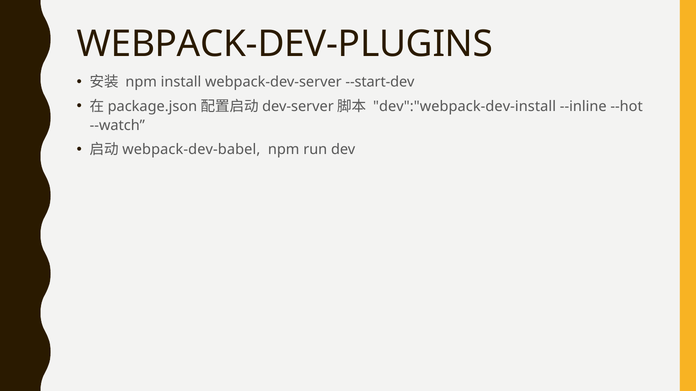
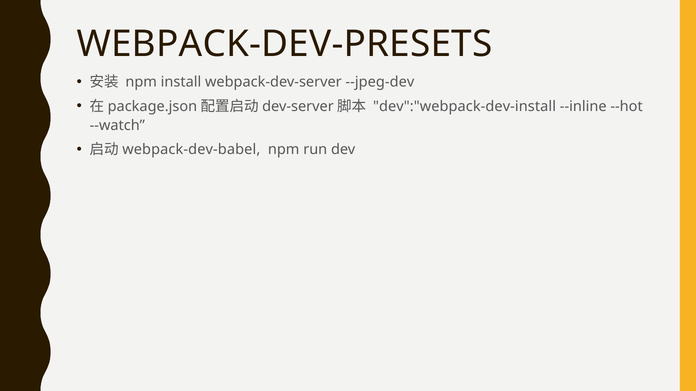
WEBPACK-DEV-PLUGINS: WEBPACK-DEV-PLUGINS -> WEBPACK-DEV-PRESETS
--start-dev: --start-dev -> --jpeg-dev
